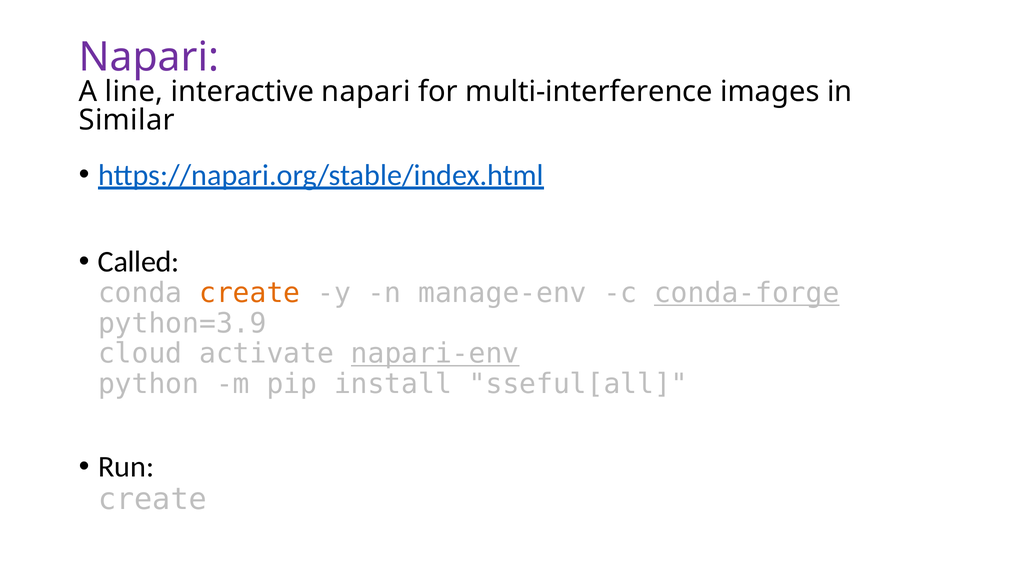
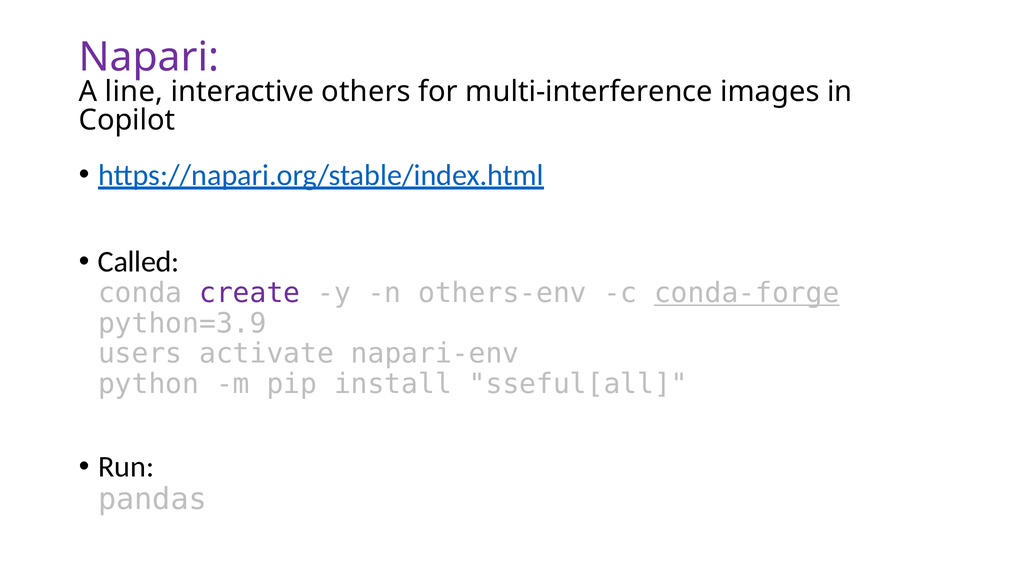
interactive napari: napari -> others
Similar: Similar -> Copilot
create at (250, 293) colour: orange -> purple
manage-env: manage-env -> others-env
cloud: cloud -> users
napari-env underline: present -> none
create at (152, 499): create -> pandas
